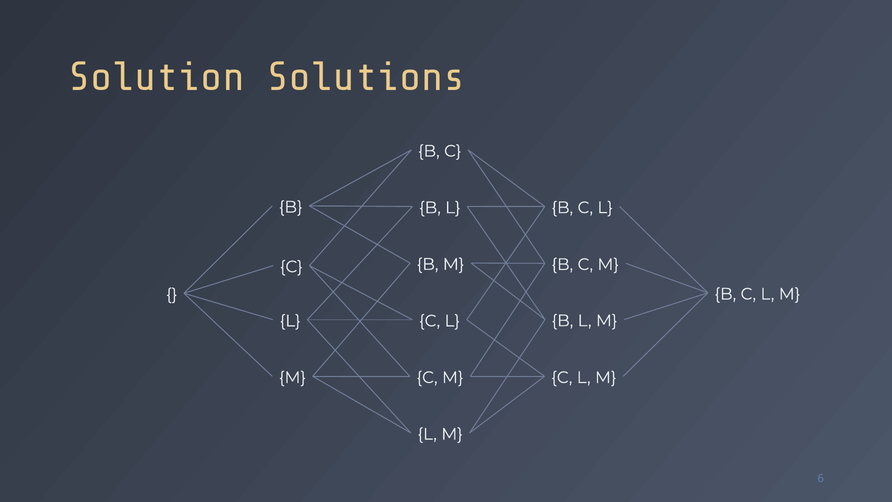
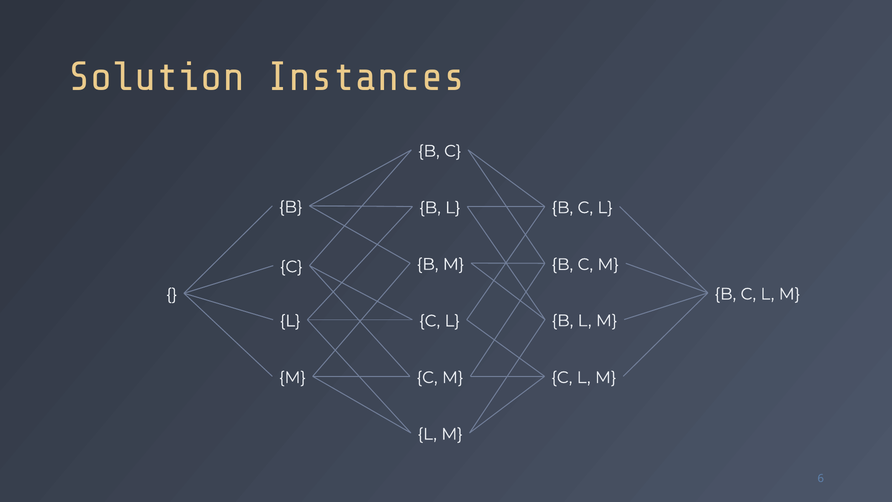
Solutions: Solutions -> Instances
